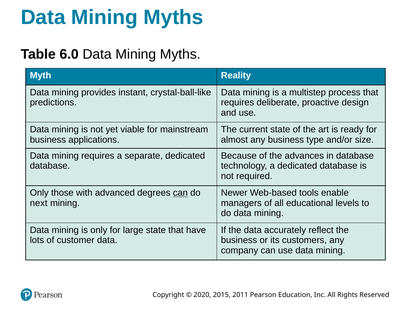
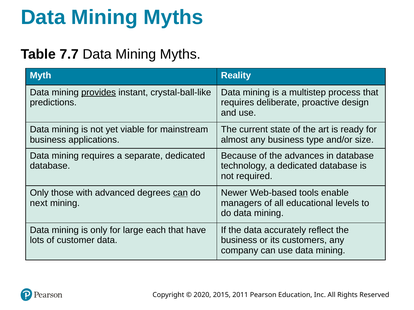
6.0: 6.0 -> 7.7
provides underline: none -> present
large state: state -> each
